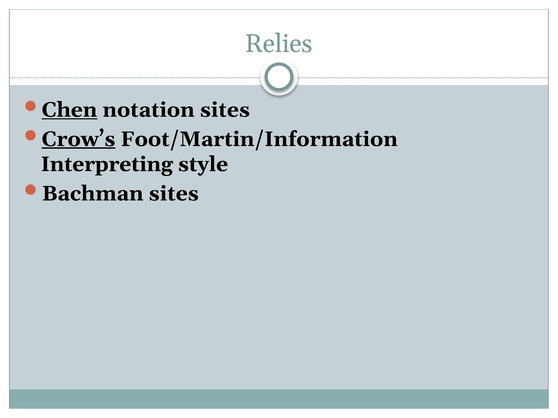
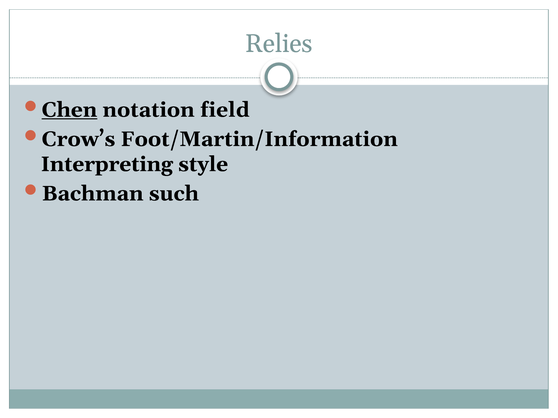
notation sites: sites -> field
Crow’s underline: present -> none
Bachman sites: sites -> such
